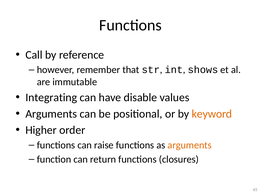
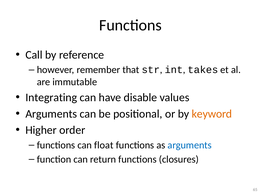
shows: shows -> takes
raise: raise -> float
arguments at (190, 145) colour: orange -> blue
